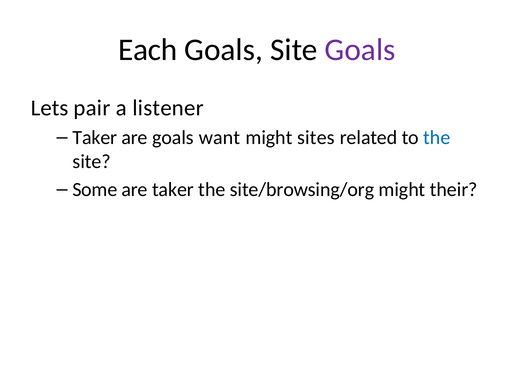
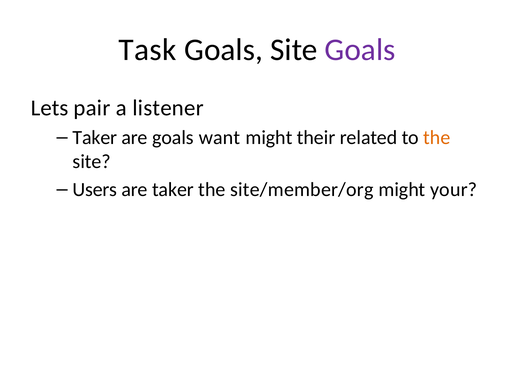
Each: Each -> Task
sites: sites -> their
the at (437, 137) colour: blue -> orange
Some: Some -> Users
site/browsing/org: site/browsing/org -> site/member/org
their: their -> your
